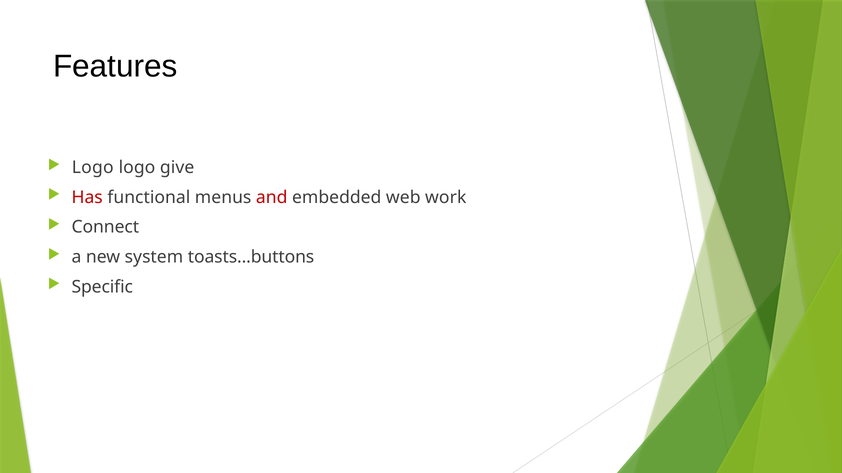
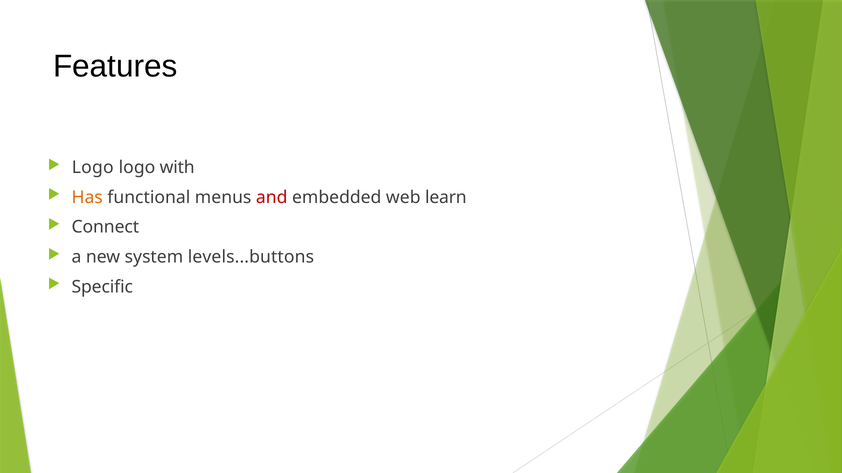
give: give -> with
Has colour: red -> orange
work: work -> learn
toasts...buttons: toasts...buttons -> levels...buttons
